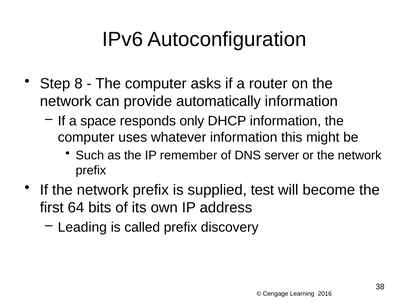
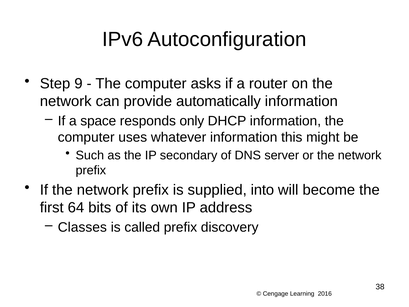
8: 8 -> 9
remember: remember -> secondary
test: test -> into
Leading: Leading -> Classes
